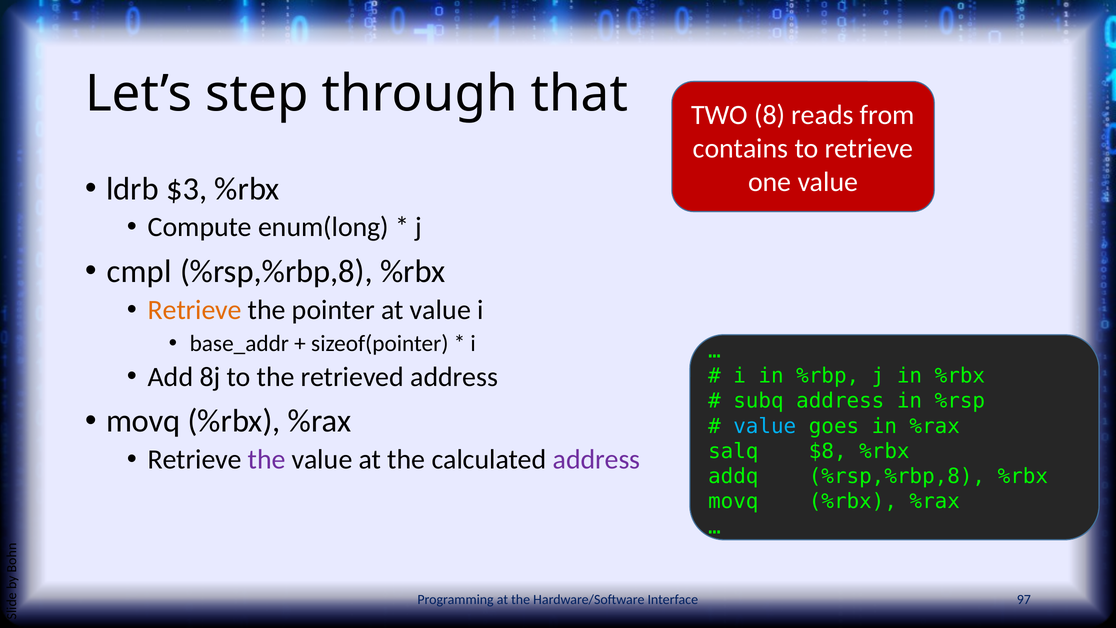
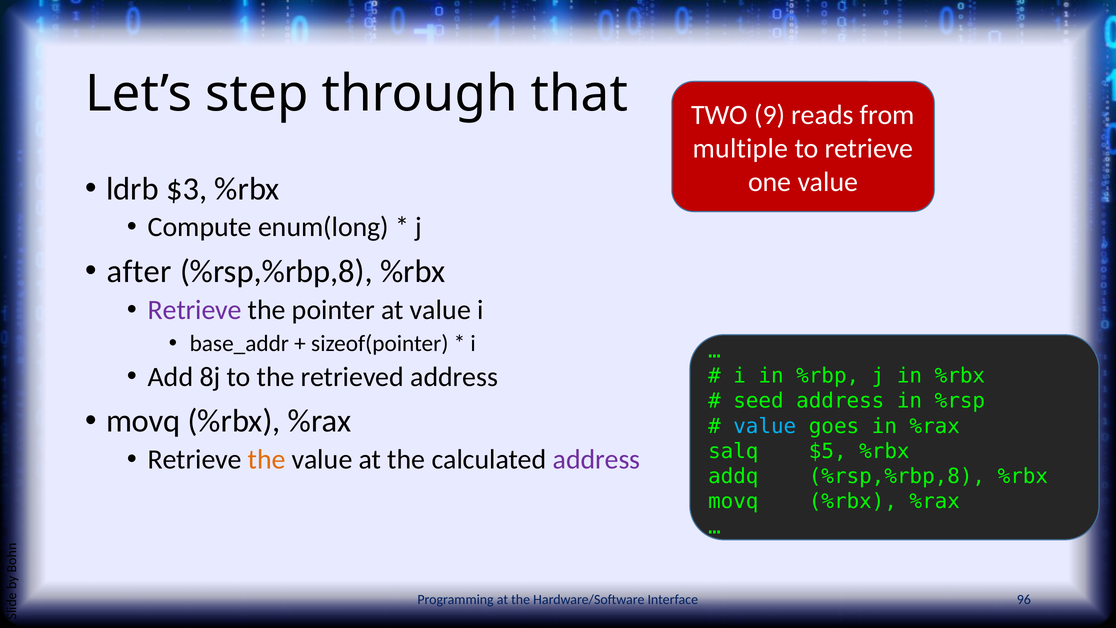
8: 8 -> 9
contains: contains -> multiple
cmpl: cmpl -> after
Retrieve at (195, 310) colour: orange -> purple
subq: subq -> seed
$8: $8 -> $5
the at (267, 459) colour: purple -> orange
97: 97 -> 96
